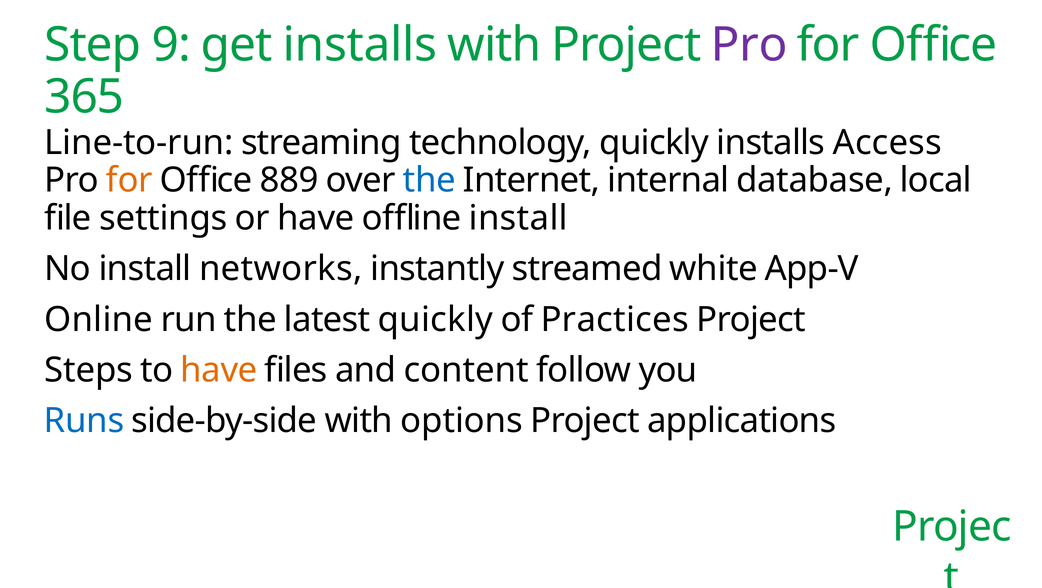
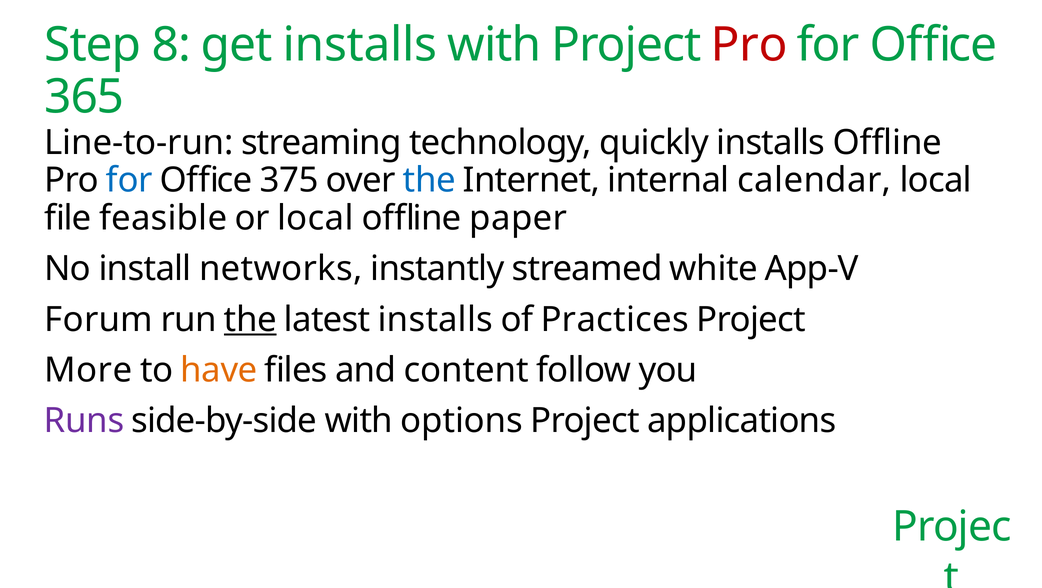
9: 9 -> 8
Pro at (749, 45) colour: purple -> red
installs Access: Access -> Offline
for at (129, 180) colour: orange -> blue
889: 889 -> 375
database: database -> calendar
settings: settings -> feasible
or have: have -> local
offline install: install -> paper
Online: Online -> Forum
the at (250, 319) underline: none -> present
latest quickly: quickly -> installs
Steps: Steps -> More
Runs colour: blue -> purple
